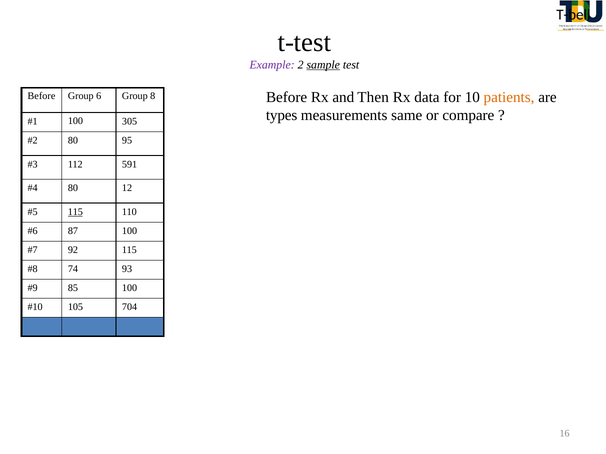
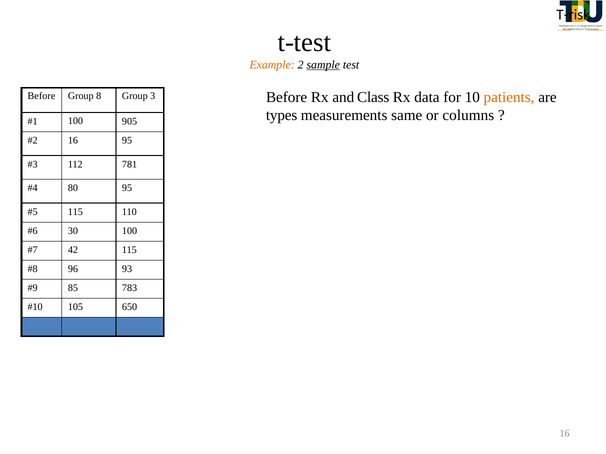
T-bell: T-bell -> T-risk
Example colour: purple -> orange
Then: Then -> Class
6: 6 -> 8
8: 8 -> 3
compare: compare -> columns
305: 305 -> 905
80 at (73, 140): 80 -> 16
591: 591 -> 781
80 12: 12 -> 95
115 at (75, 212) underline: present -> none
87: 87 -> 30
92: 92 -> 42
74: 74 -> 96
85 100: 100 -> 783
704: 704 -> 650
